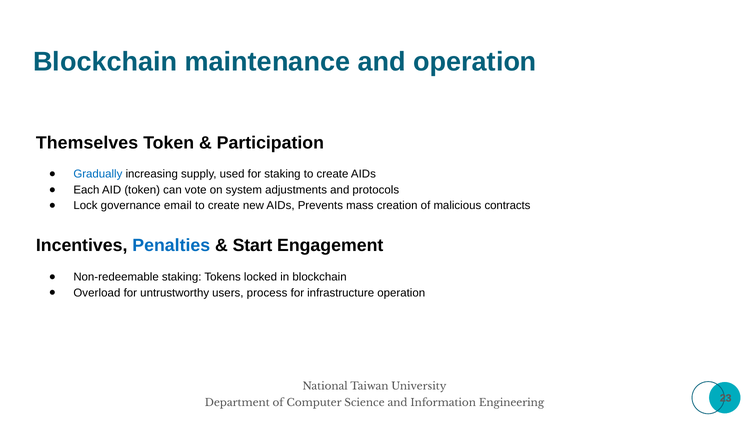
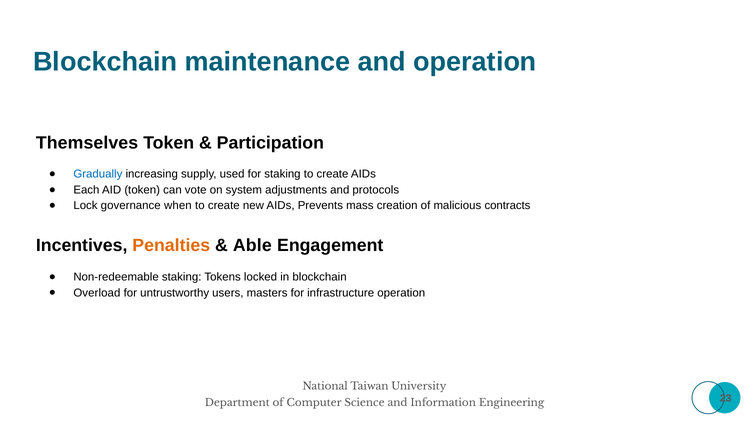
email: email -> when
Penalties colour: blue -> orange
Start: Start -> Able
process: process -> masters
